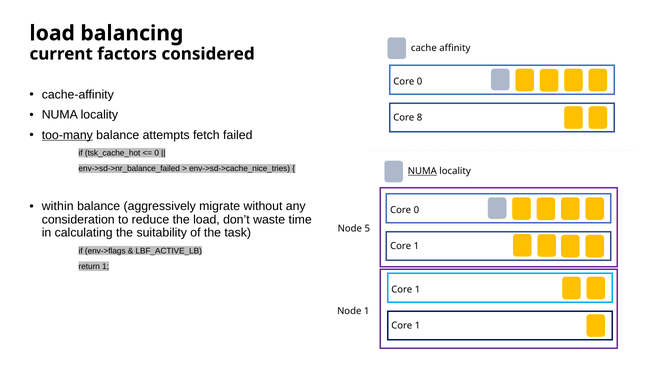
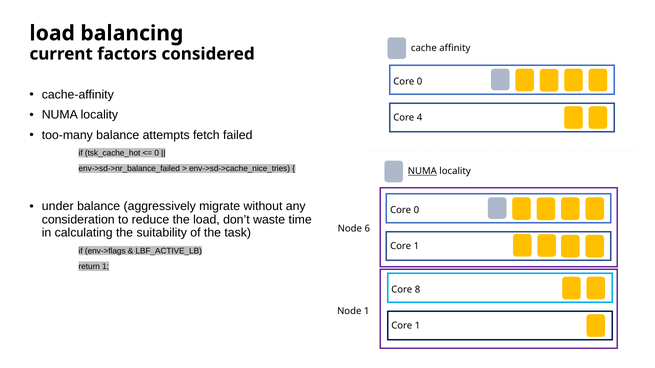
8: 8 -> 4
too-many underline: present -> none
within: within -> under
5: 5 -> 6
1 at (418, 290): 1 -> 8
